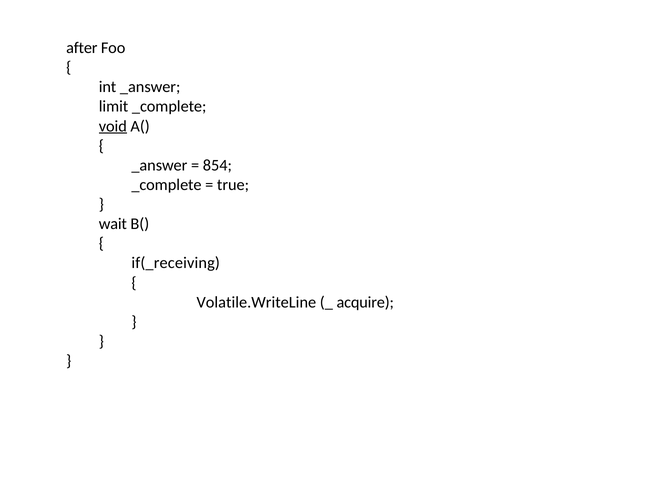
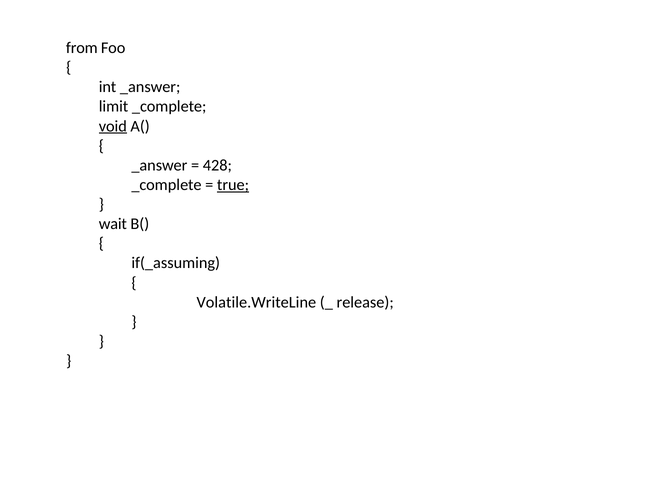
after: after -> from
854: 854 -> 428
true underline: none -> present
if(_receiving: if(_receiving -> if(_assuming
acquire: acquire -> release
